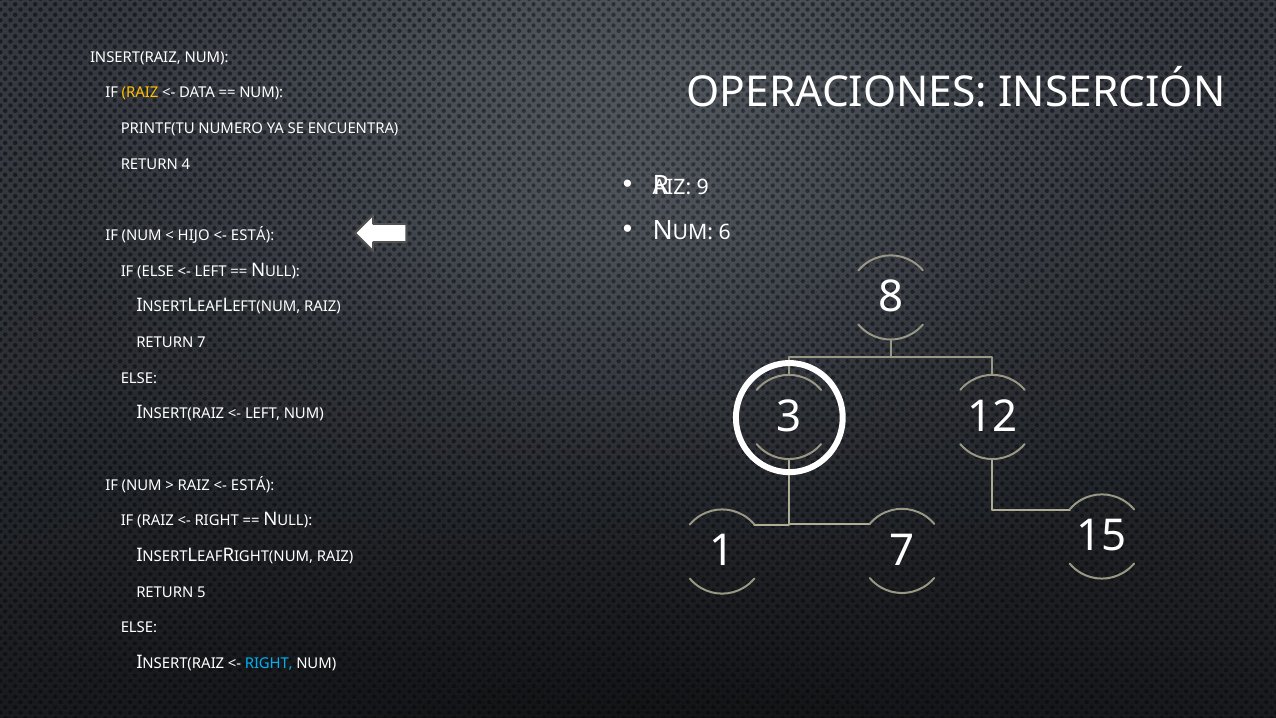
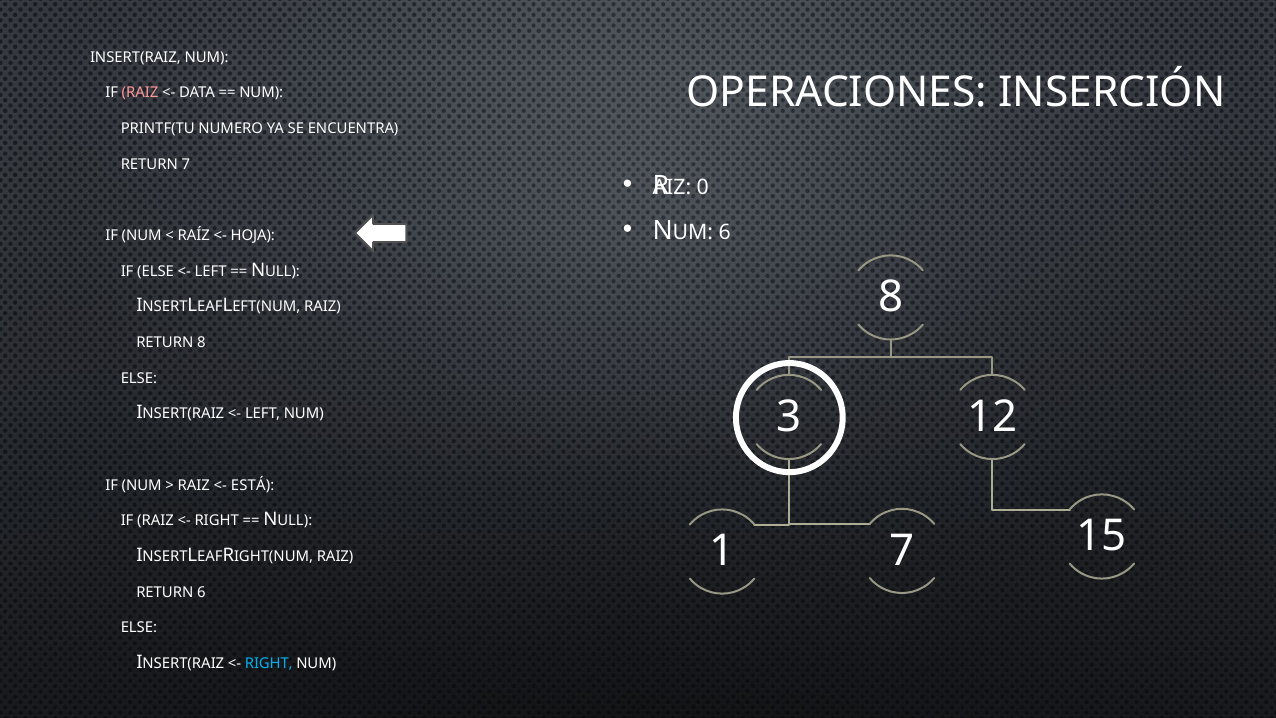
RAIZ at (140, 93) colour: yellow -> pink
RETURN 4: 4 -> 7
9: 9 -> 0
HIJO: HIJO -> RAÍZ
ESTÁ at (253, 236): ESTÁ -> HOJA
RETURN 7: 7 -> 8
RETURN 5: 5 -> 6
